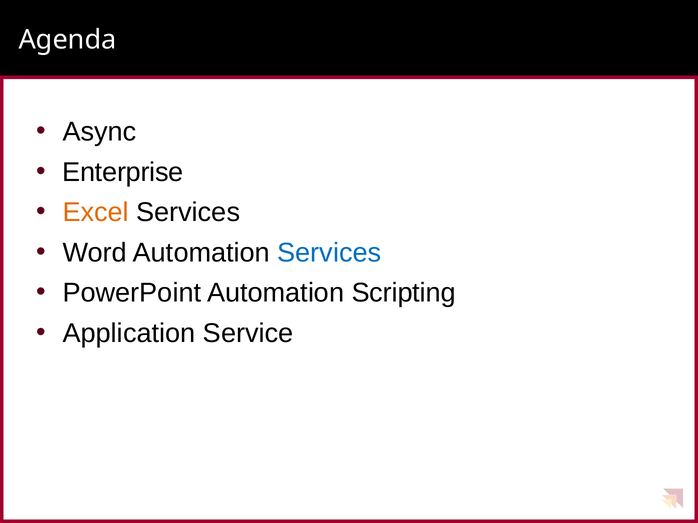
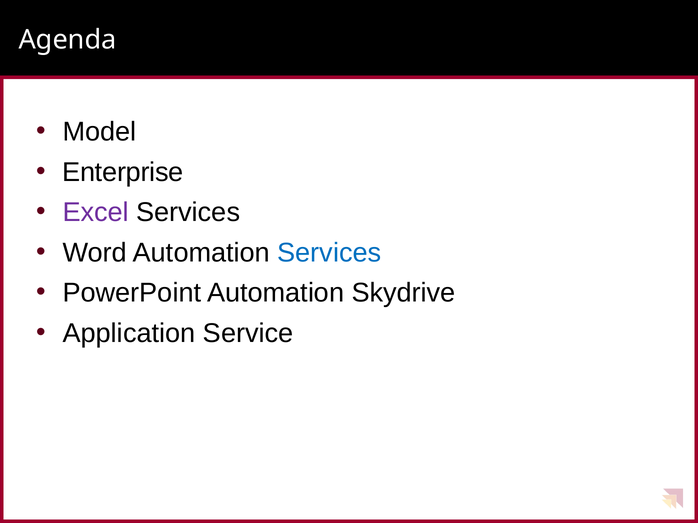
Async: Async -> Model
Excel colour: orange -> purple
Scripting: Scripting -> Skydrive
